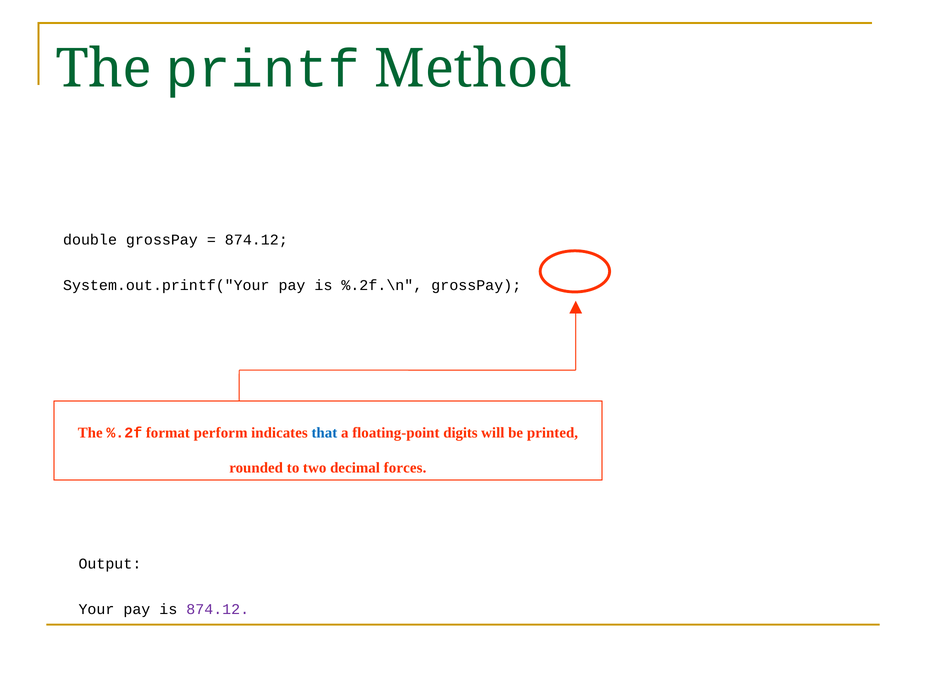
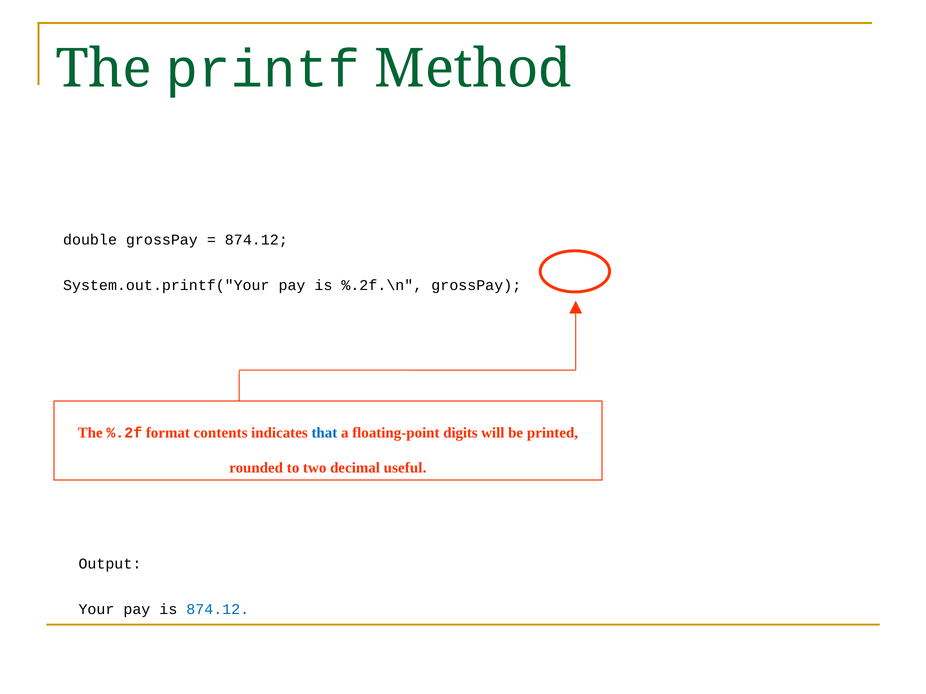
perform: perform -> contents
forces: forces -> useful
874.12 at (218, 610) colour: purple -> blue
